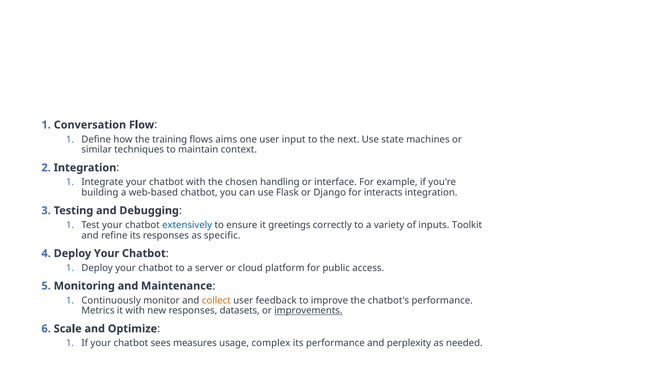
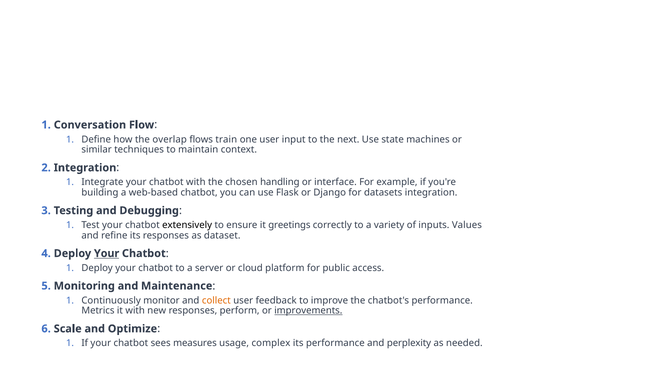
training: training -> overlap
aims: aims -> train
interacts: interacts -> datasets
extensively colour: blue -> black
Toolkit: Toolkit -> Values
specific: specific -> dataset
Your at (107, 253) underline: none -> present
datasets: datasets -> perform
